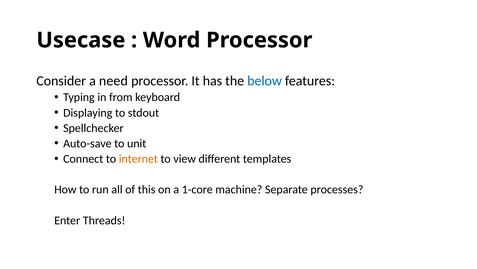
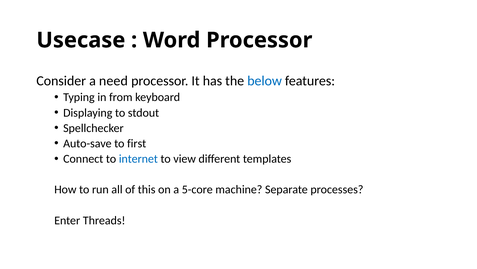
unit: unit -> first
internet colour: orange -> blue
1-core: 1-core -> 5-core
